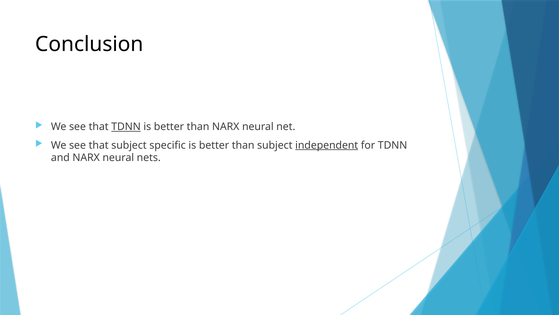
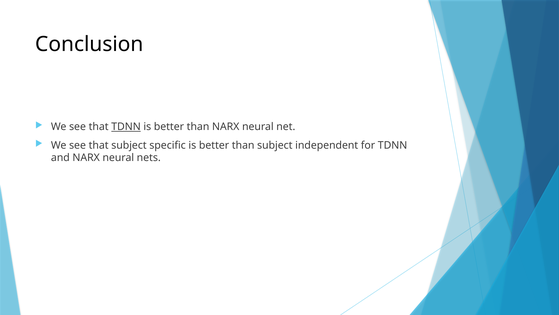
independent underline: present -> none
